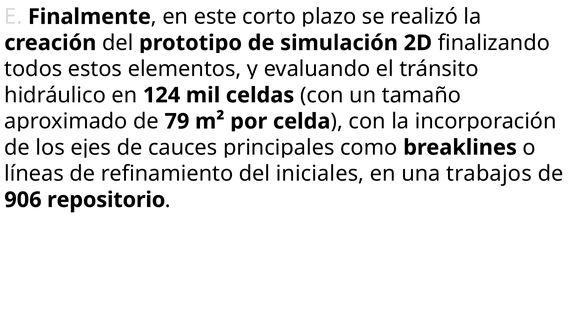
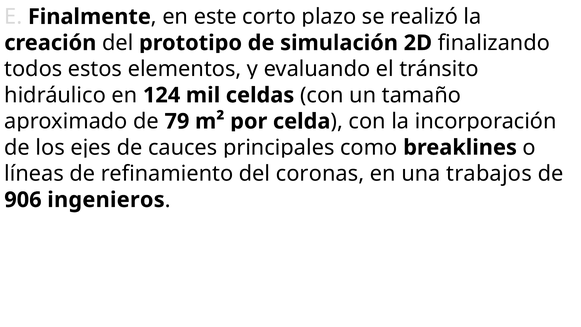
iniciales: iniciales -> coronas
repositorio: repositorio -> ingenieros
